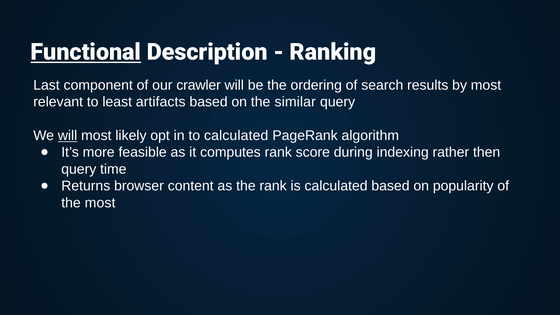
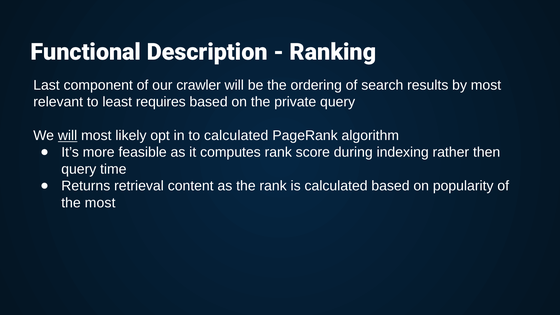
Functional underline: present -> none
artifacts: artifacts -> requires
similar: similar -> private
browser: browser -> retrieval
